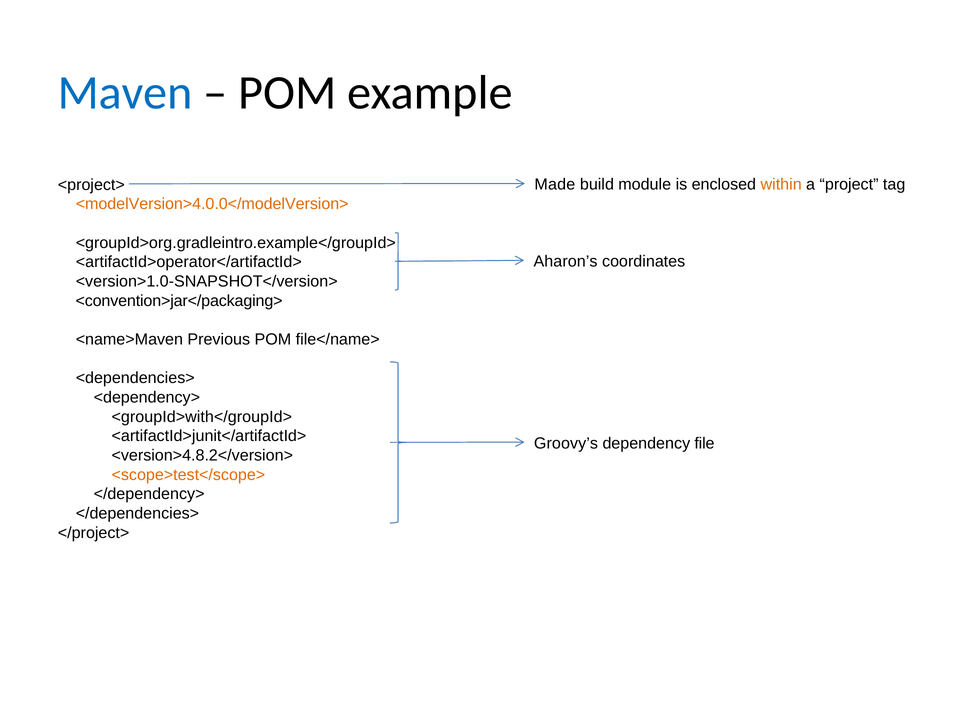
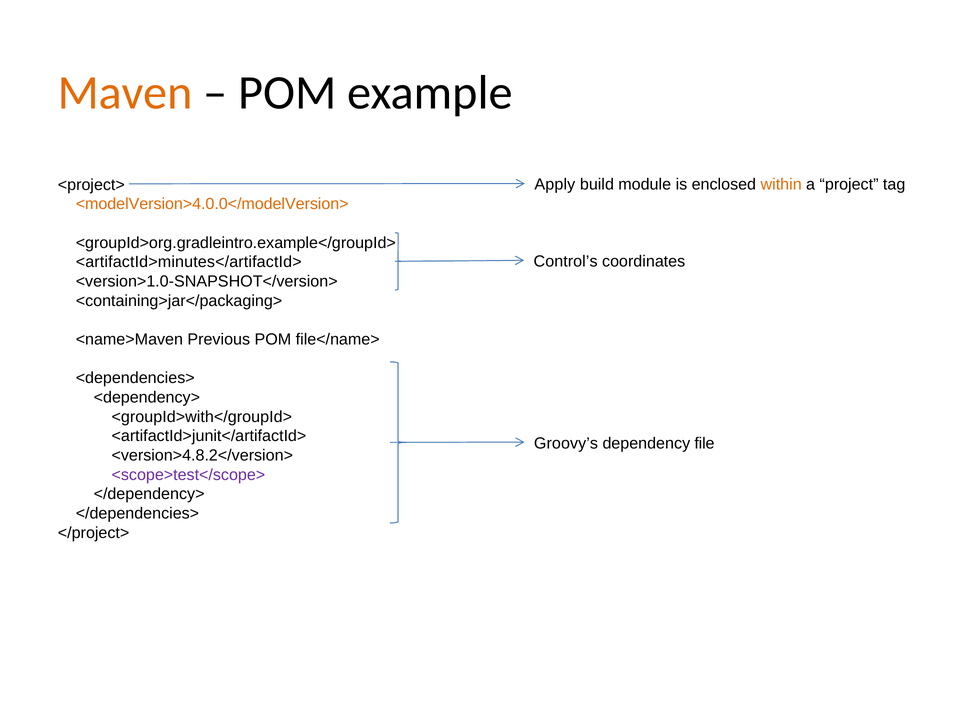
Maven colour: blue -> orange
Made: Made -> Apply
Aharon’s: Aharon’s -> Control’s
<artifactId>operator</artifactId>: <artifactId>operator</artifactId> -> <artifactId>minutes</artifactId>
<convention>jar</packaging>: <convention>jar</packaging> -> <containing>jar</packaging>
<scope>test</scope> colour: orange -> purple
